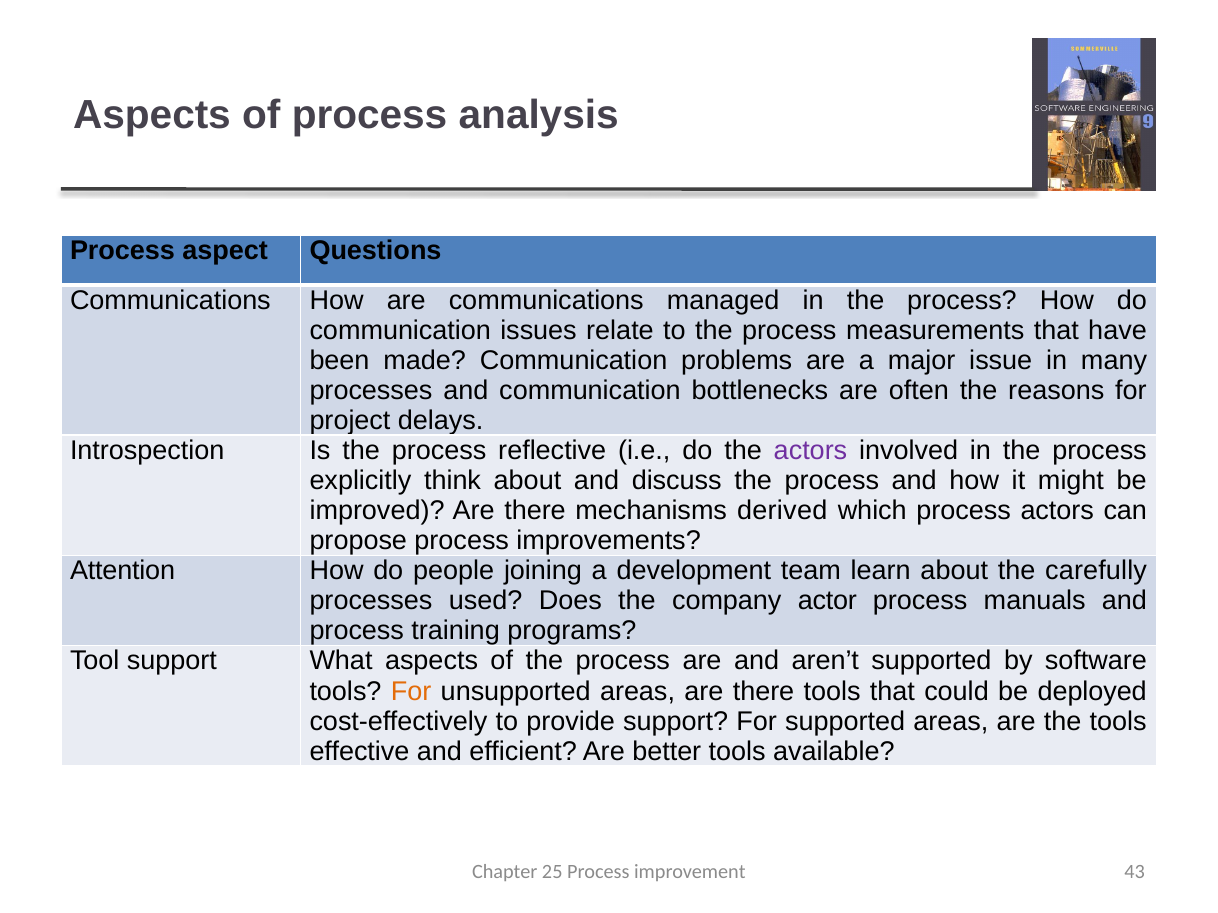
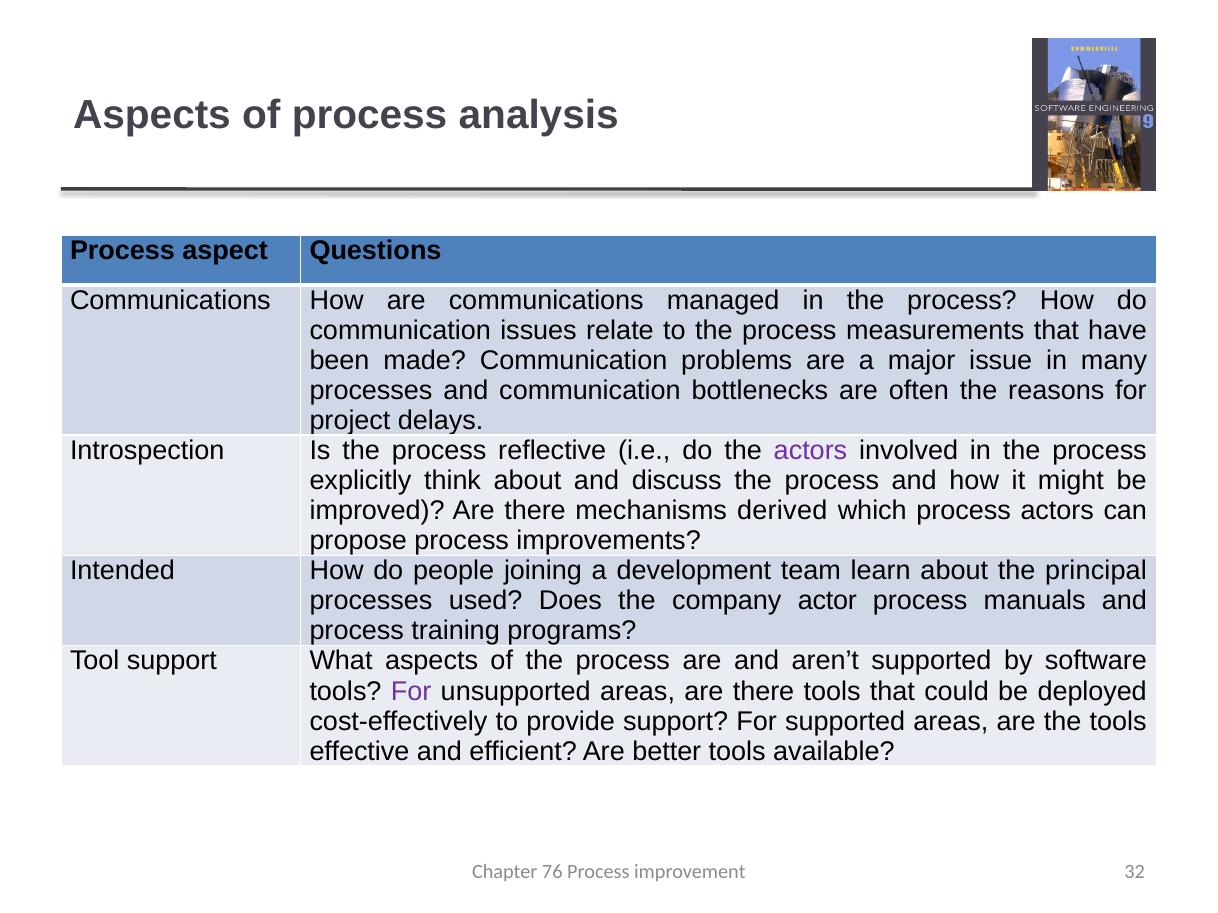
Attention: Attention -> Intended
carefully: carefully -> principal
For at (411, 691) colour: orange -> purple
25: 25 -> 76
43: 43 -> 32
